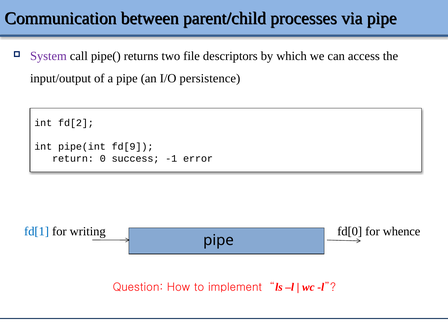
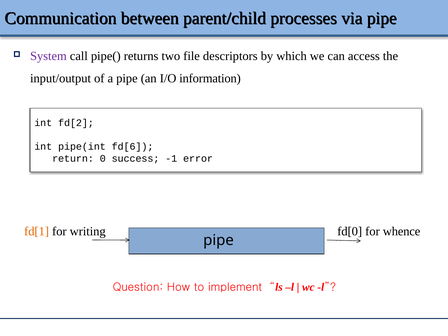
persistence: persistence -> information
fd[9: fd[9 -> fd[6
fd[1 colour: blue -> orange
